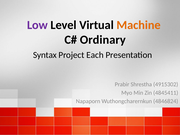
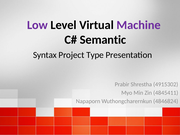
Machine colour: orange -> purple
Ordinary: Ordinary -> Semantic
Each: Each -> Type
